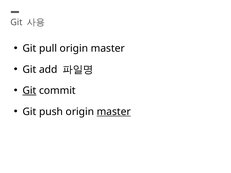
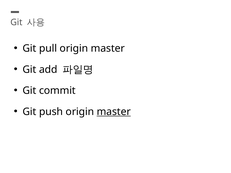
Git at (29, 91) underline: present -> none
